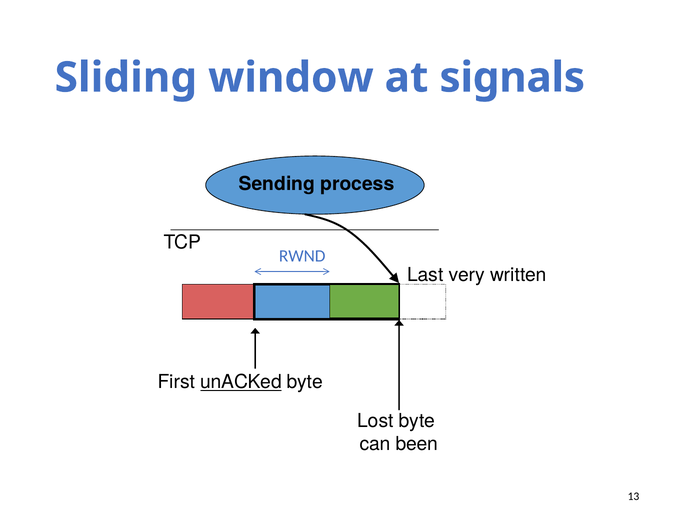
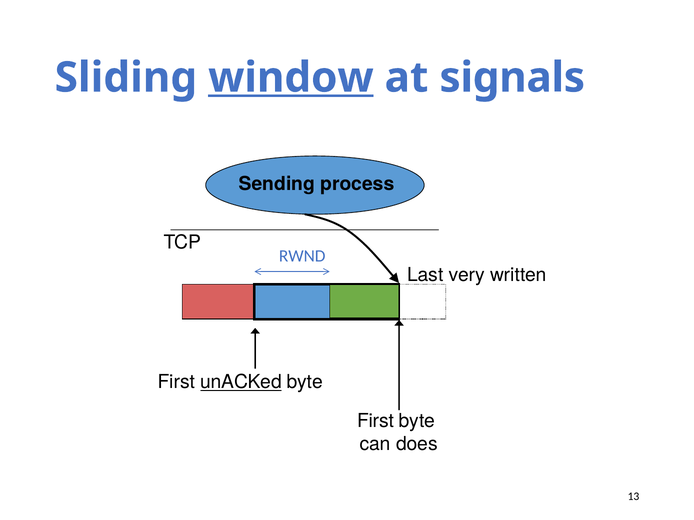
window underline: none -> present
Lost at (375, 421): Lost -> First
been: been -> does
